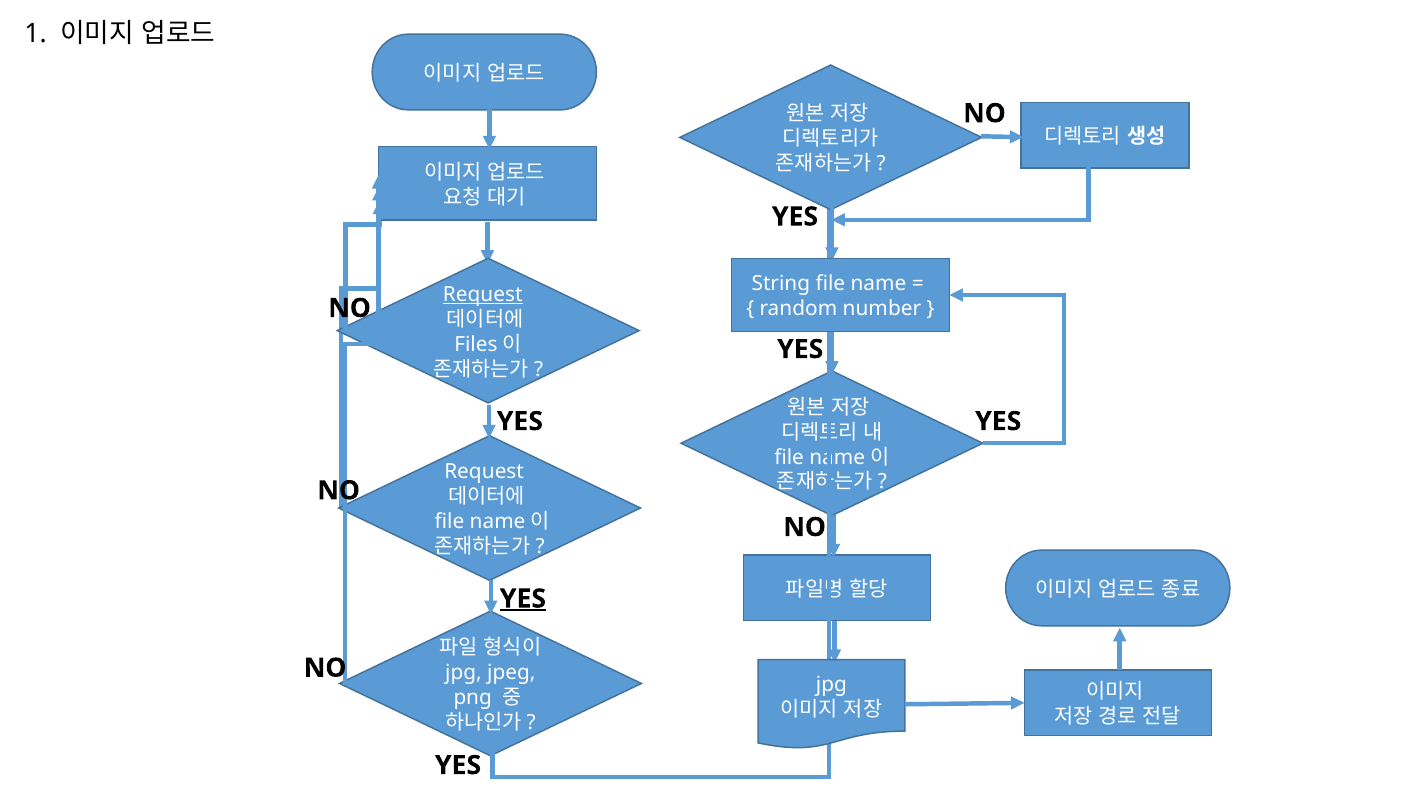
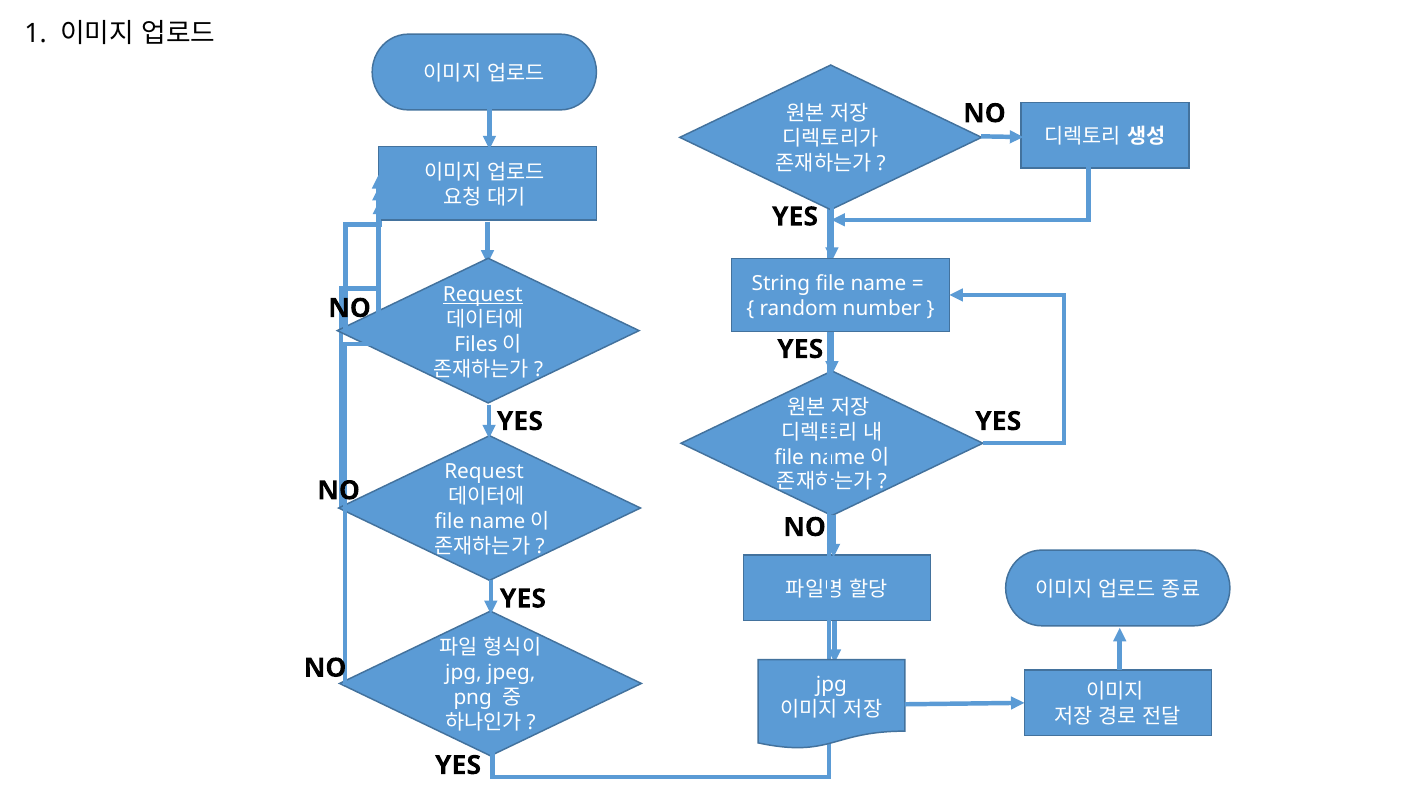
YES at (523, 599) underline: present -> none
